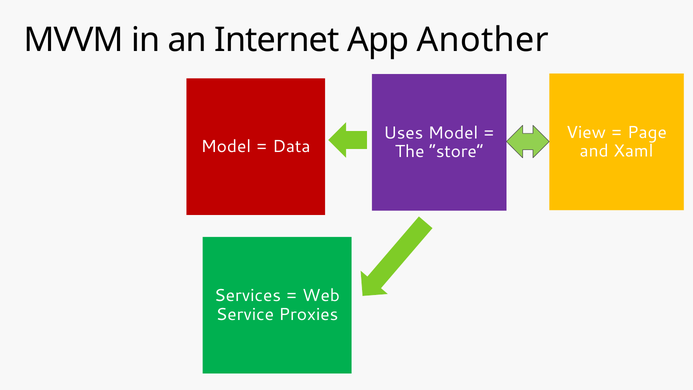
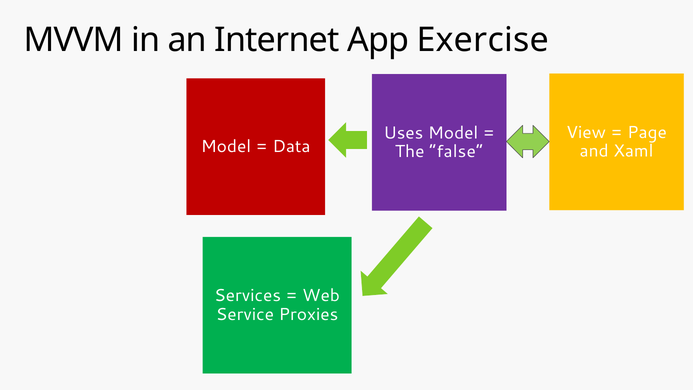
Another: Another -> Exercise
store: store -> false
